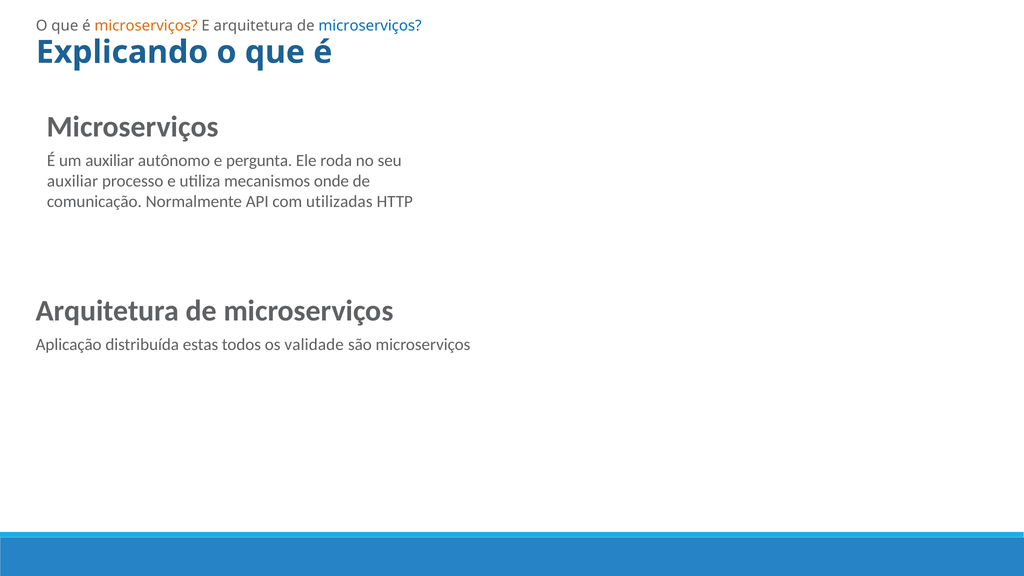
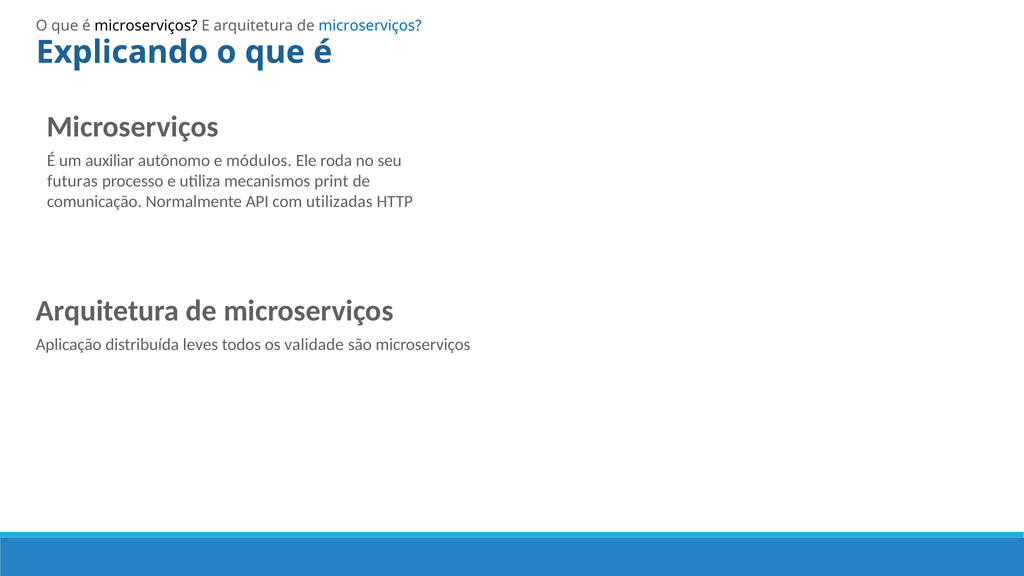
microserviços at (146, 26) colour: orange -> black
pergunta: pergunta -> módulos
auxiliar at (72, 181): auxiliar -> futuras
onde: onde -> print
estas: estas -> leves
